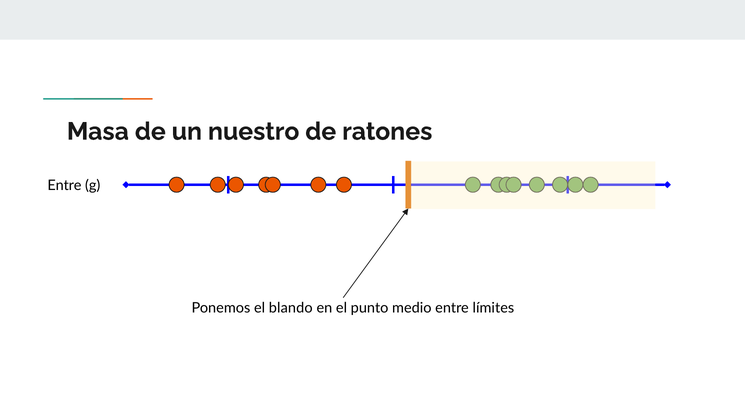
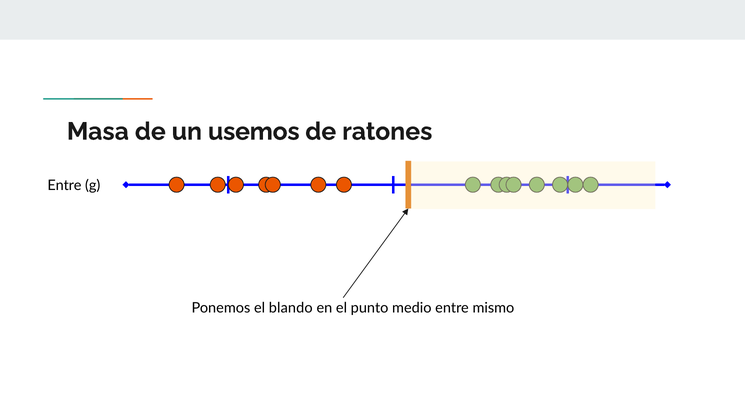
nuestro: nuestro -> usemos
límites: límites -> mismo
